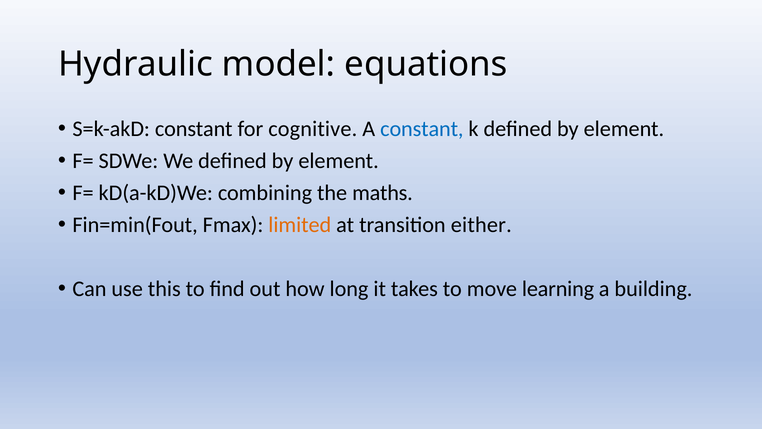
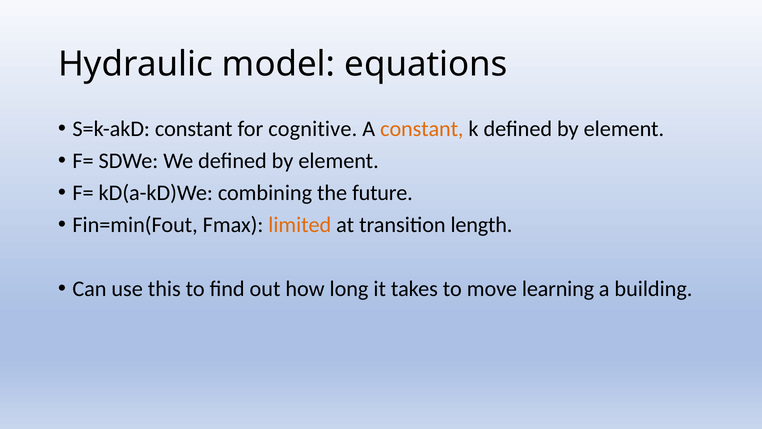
constant at (422, 129) colour: blue -> orange
maths: maths -> future
either: either -> length
